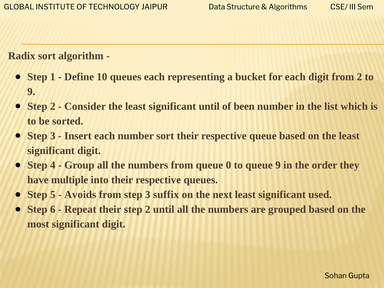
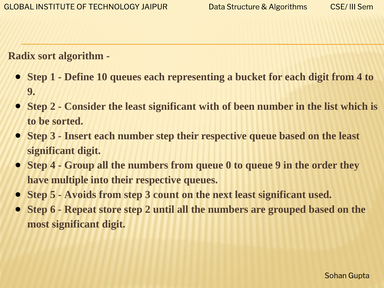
from 2: 2 -> 4
significant until: until -> with
number sort: sort -> step
suffix: suffix -> count
Repeat their: their -> store
